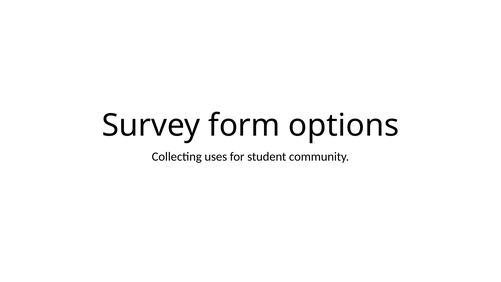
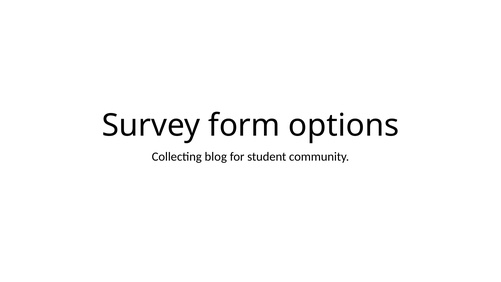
uses: uses -> blog
